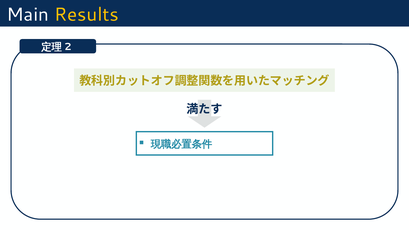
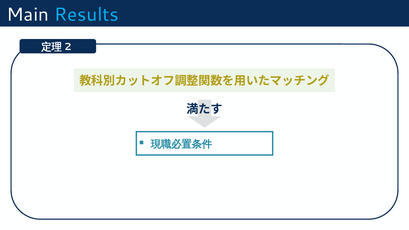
Results colour: yellow -> light blue
